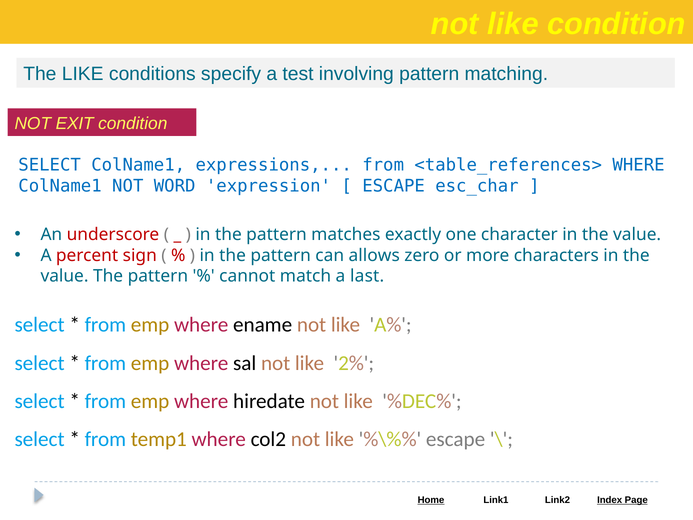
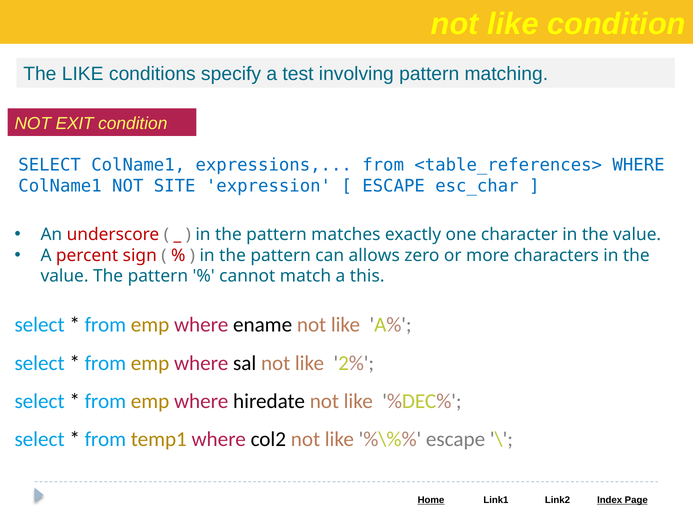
WORD: WORD -> SITE
last: last -> this
